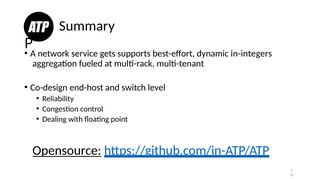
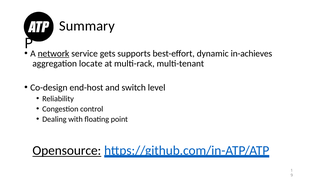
network underline: none -> present
in-integers: in-integers -> in-achieves
fueled: fueled -> locate
